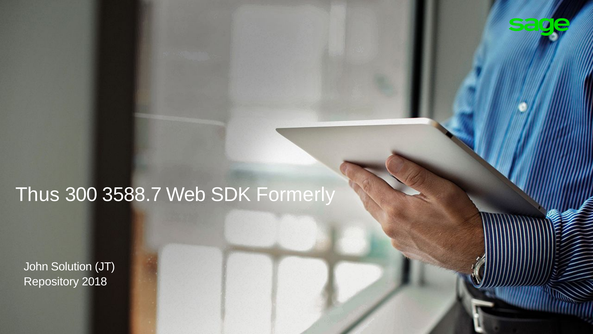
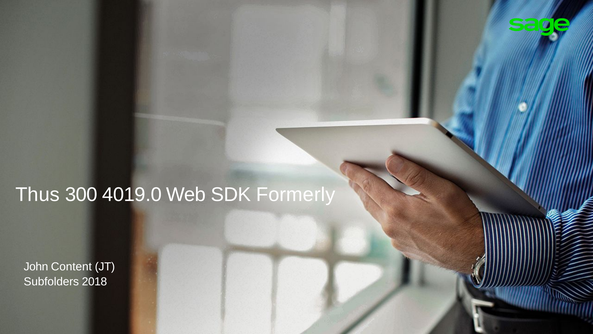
3588.7: 3588.7 -> 4019.0
Solution: Solution -> Content
Repository: Repository -> Subfolders
